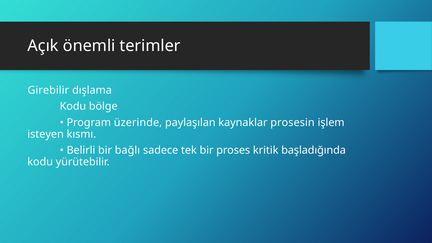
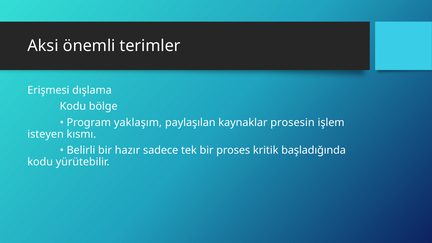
Açık: Açık -> Aksi
Girebilir: Girebilir -> Erişmesi
üzerinde: üzerinde -> yaklaşım
bağlı: bağlı -> hazır
